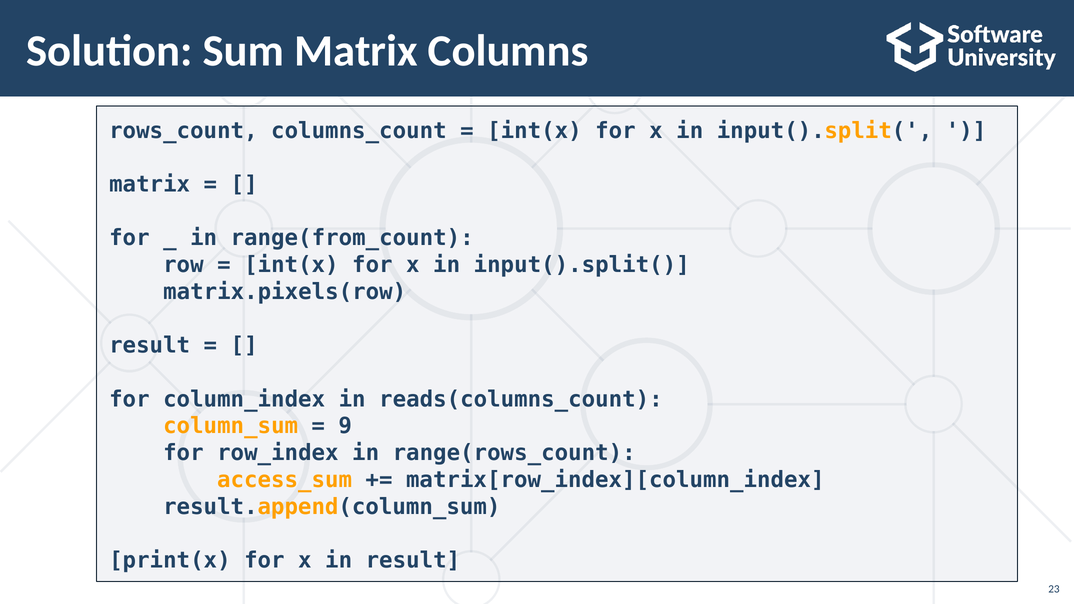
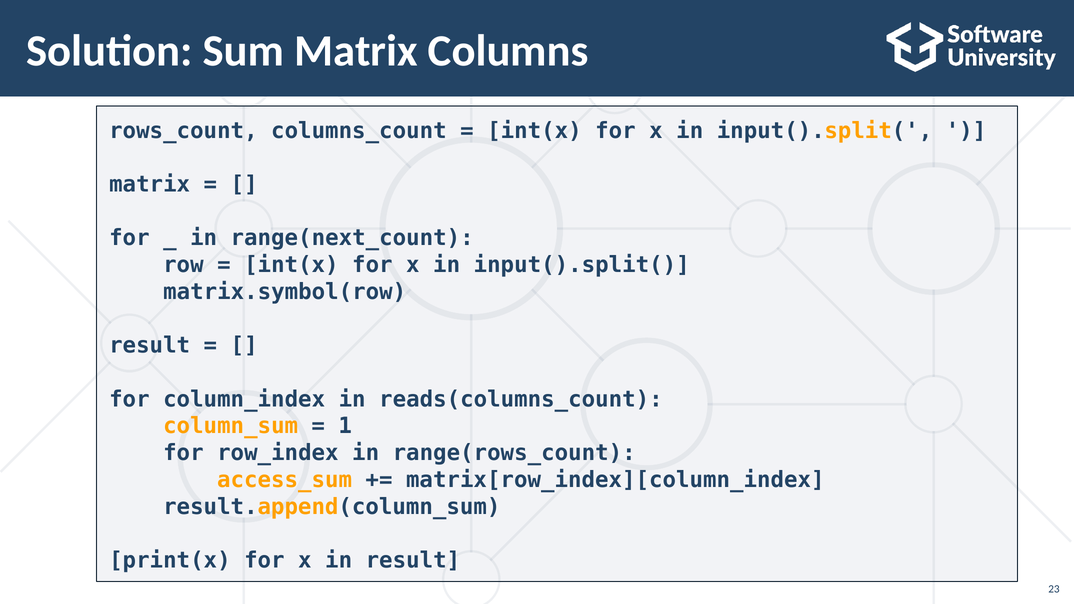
range(from_count: range(from_count -> range(next_count
matrix.pixels(row: matrix.pixels(row -> matrix.symbol(row
9: 9 -> 1
